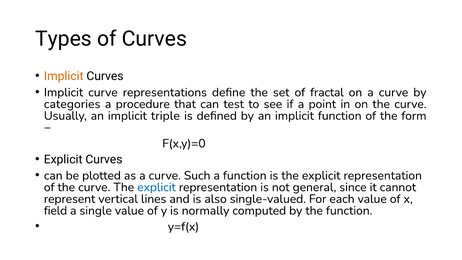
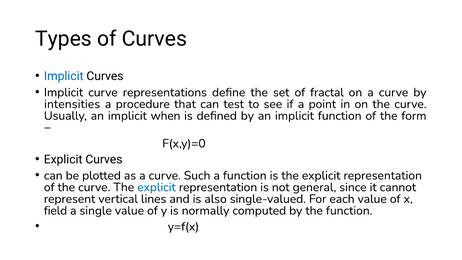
Implicit at (64, 76) colour: orange -> blue
categories: categories -> intensities
triple: triple -> when
